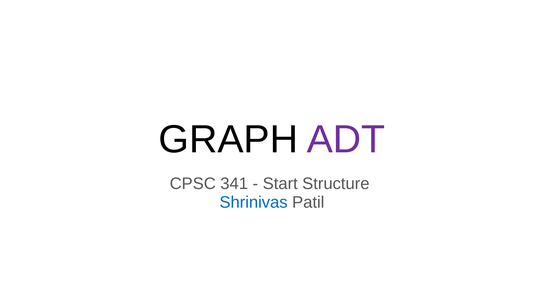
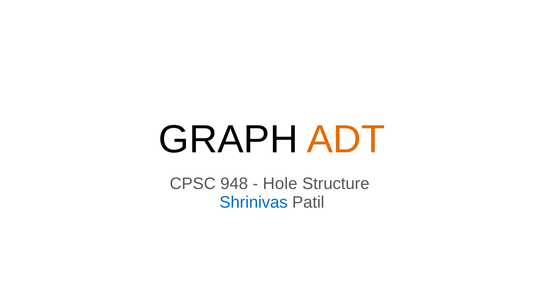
ADT colour: purple -> orange
341: 341 -> 948
Start: Start -> Hole
